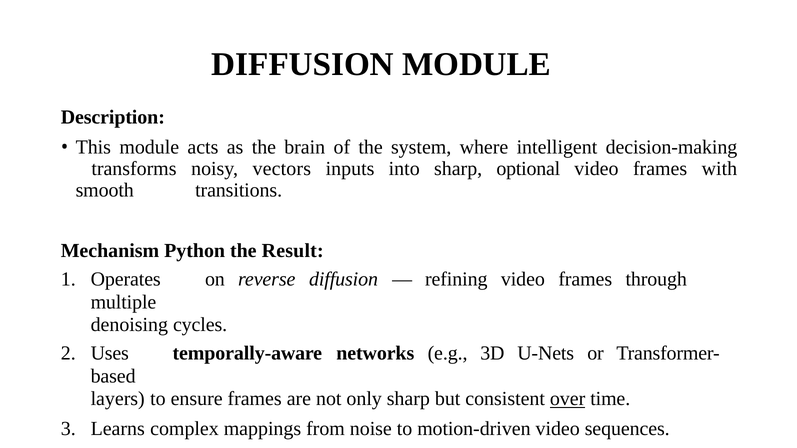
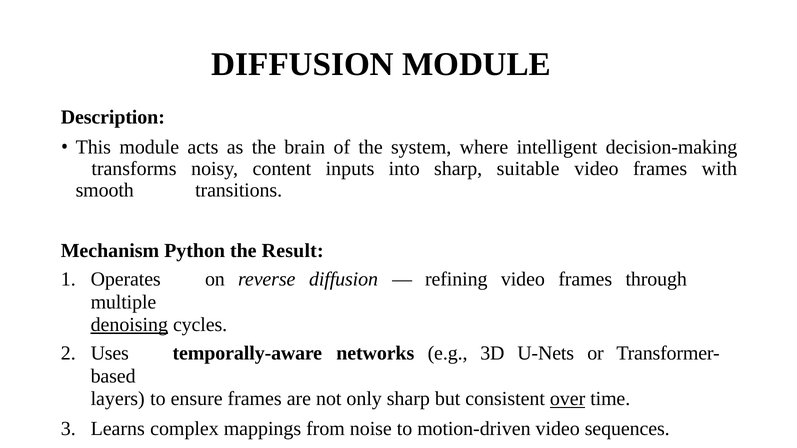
vectors: vectors -> content
optional: optional -> suitable
denoising underline: none -> present
